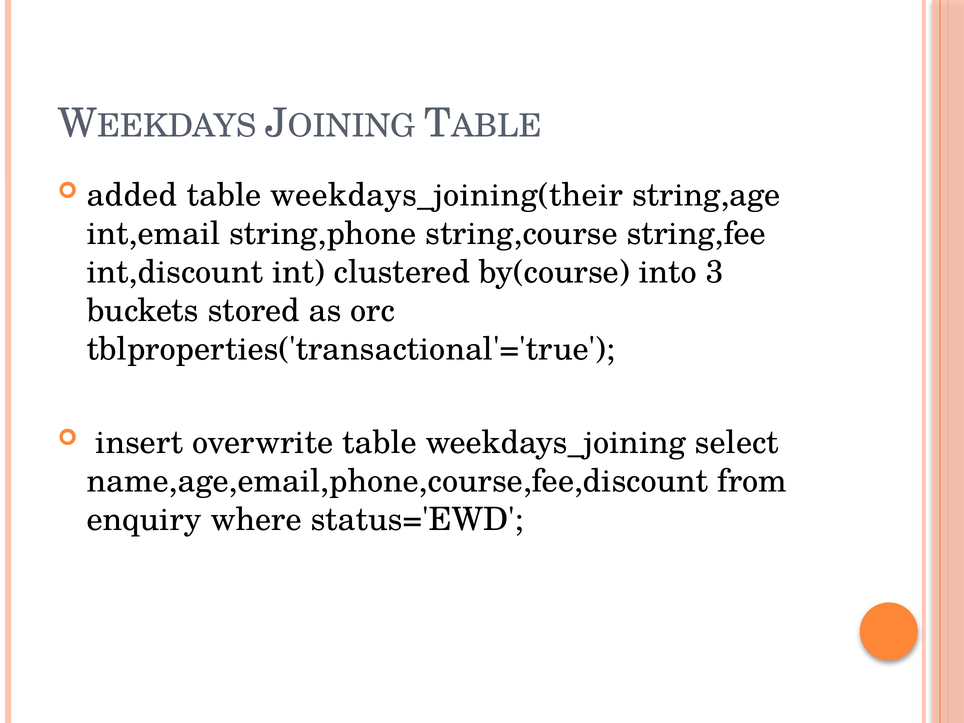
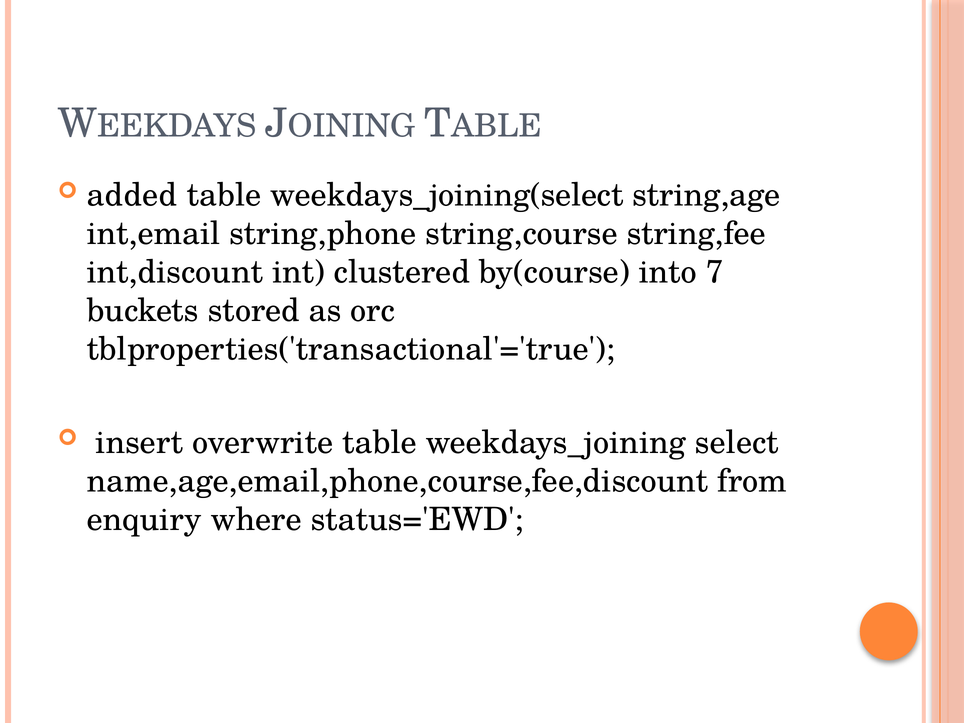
weekdays_joining(their: weekdays_joining(their -> weekdays_joining(select
3: 3 -> 7
